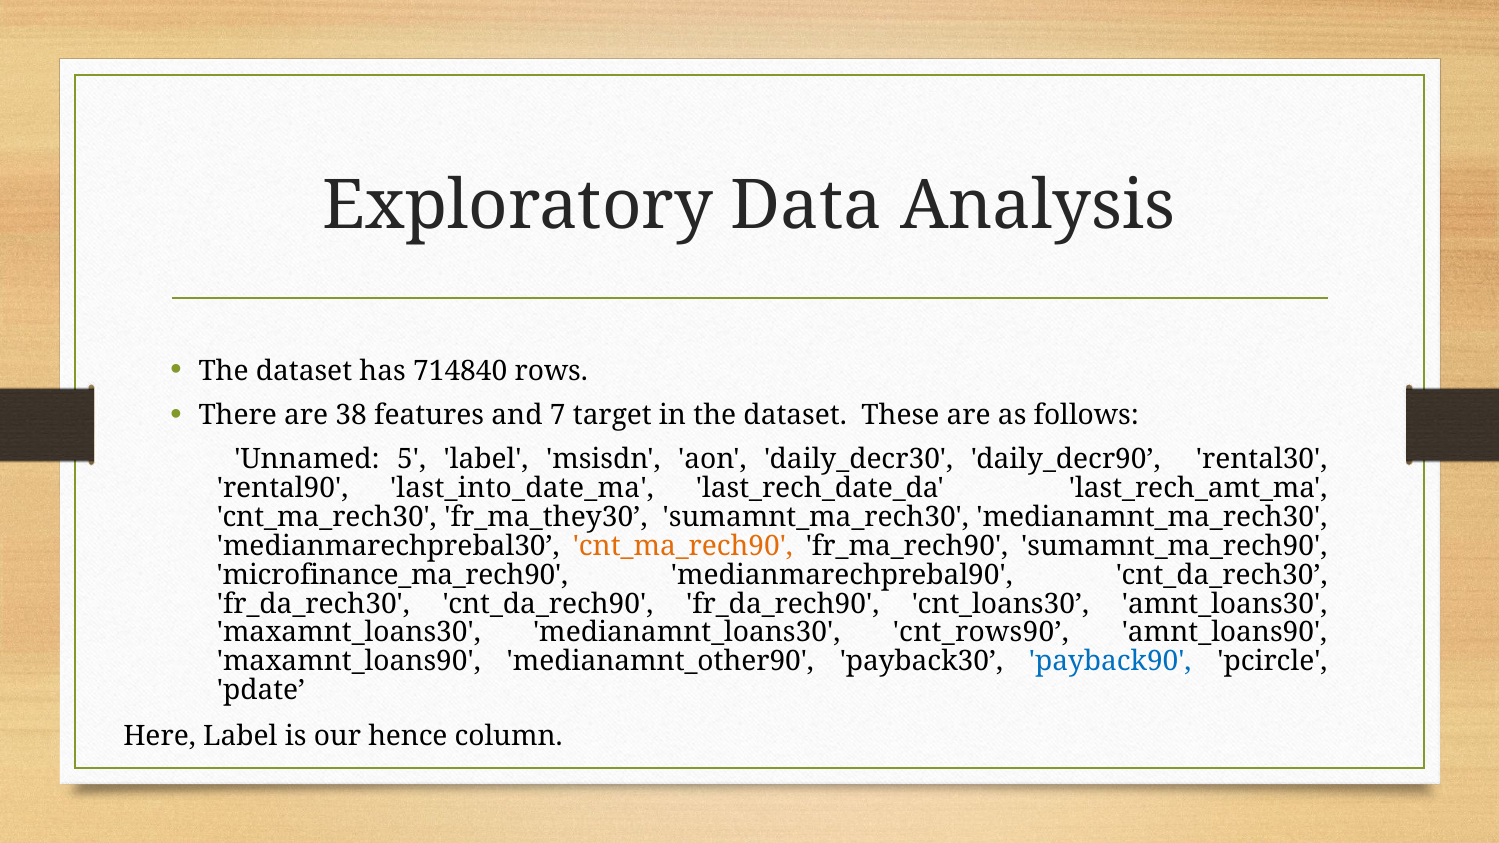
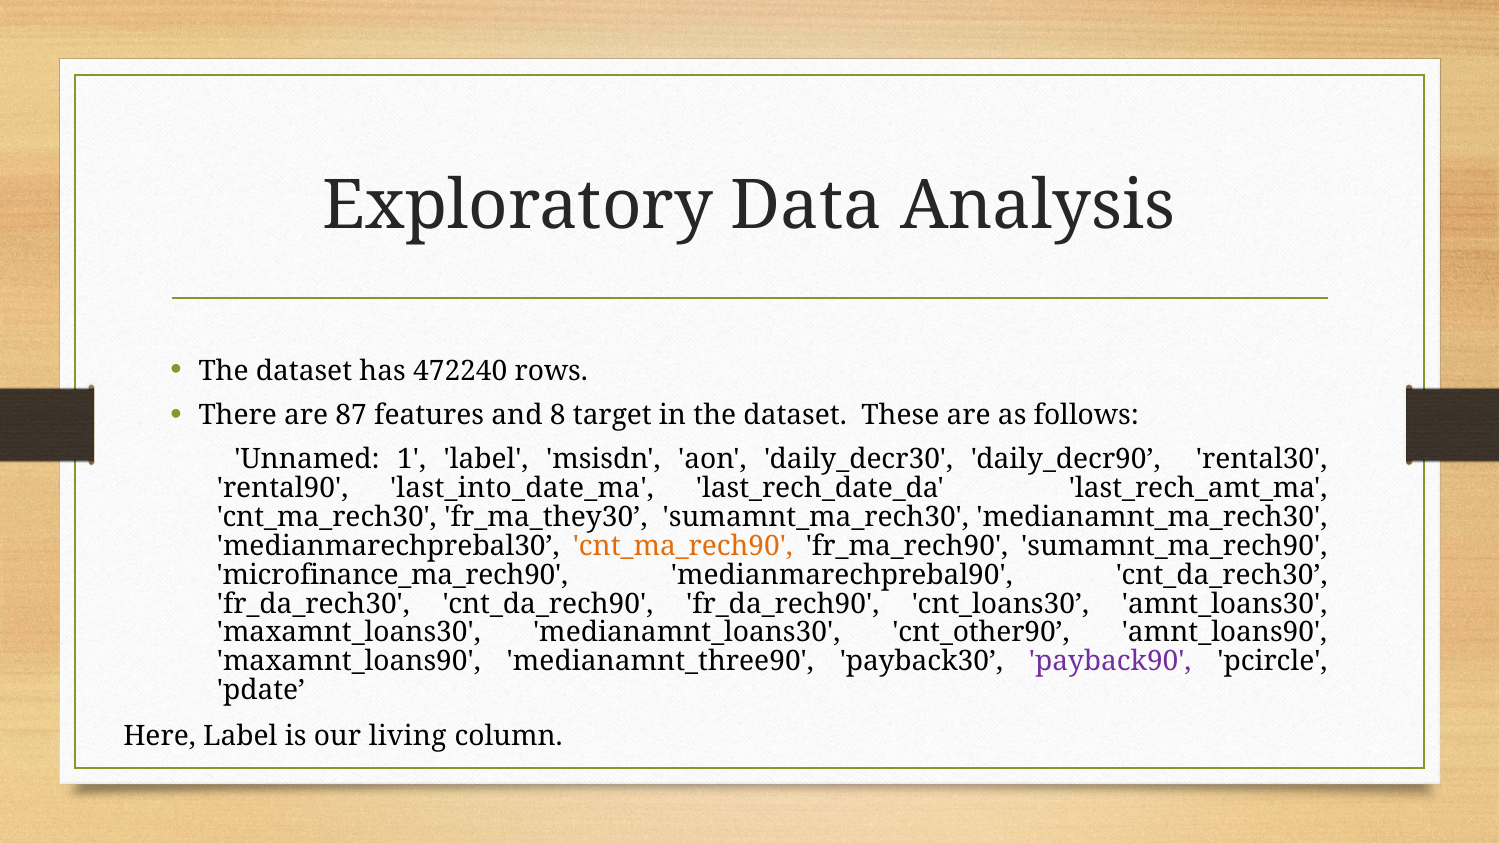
714840: 714840 -> 472240
38: 38 -> 87
7: 7 -> 8
5: 5 -> 1
cnt_rows90: cnt_rows90 -> cnt_other90
medianamnt_other90: medianamnt_other90 -> medianamnt_three90
payback90 colour: blue -> purple
hence: hence -> living
